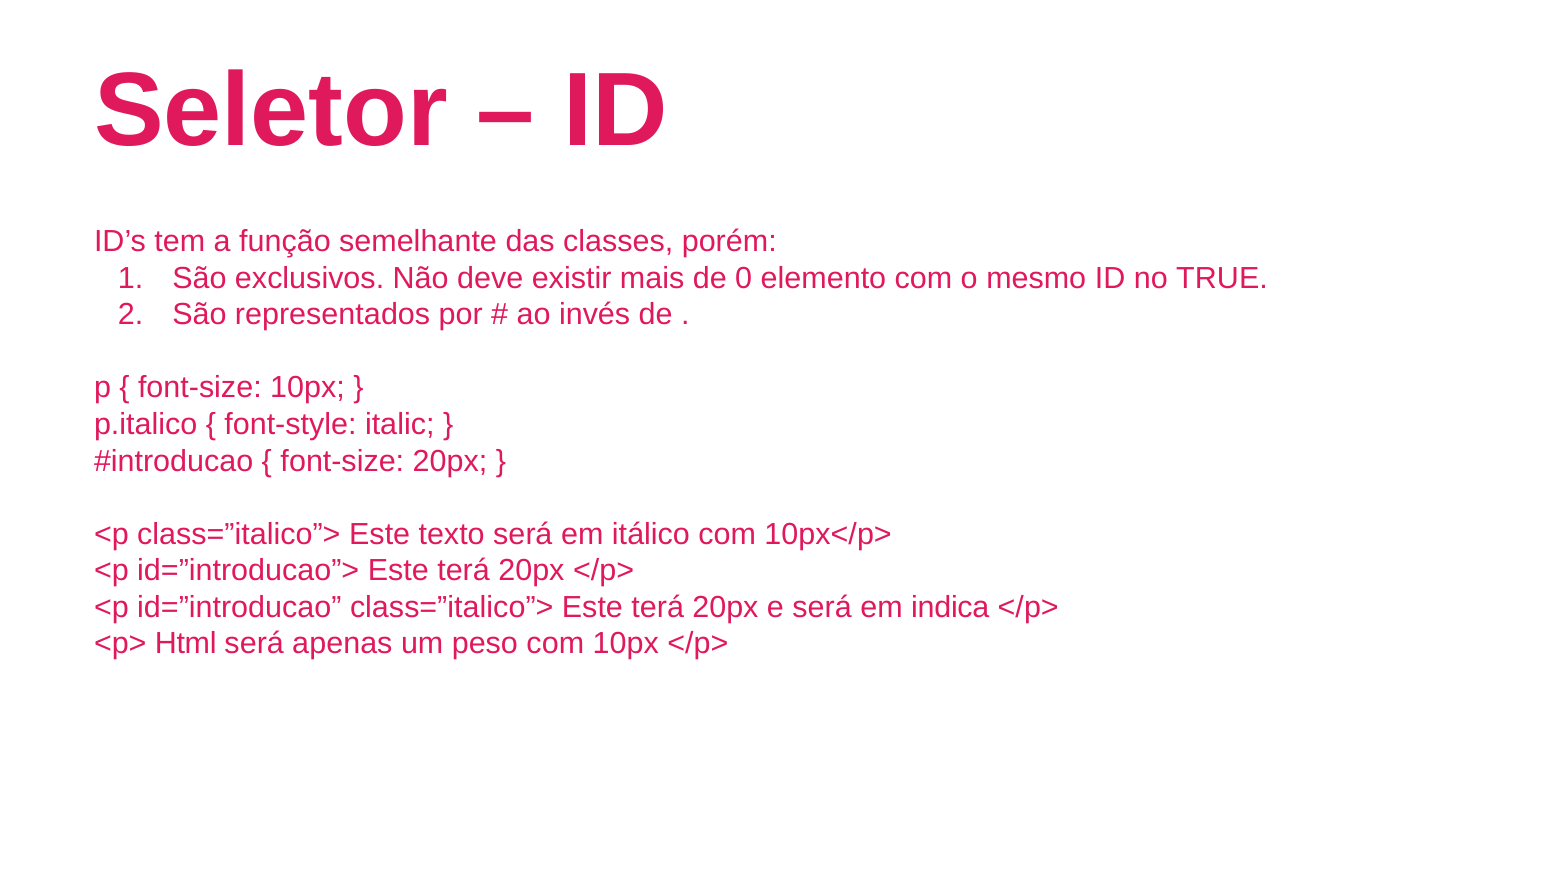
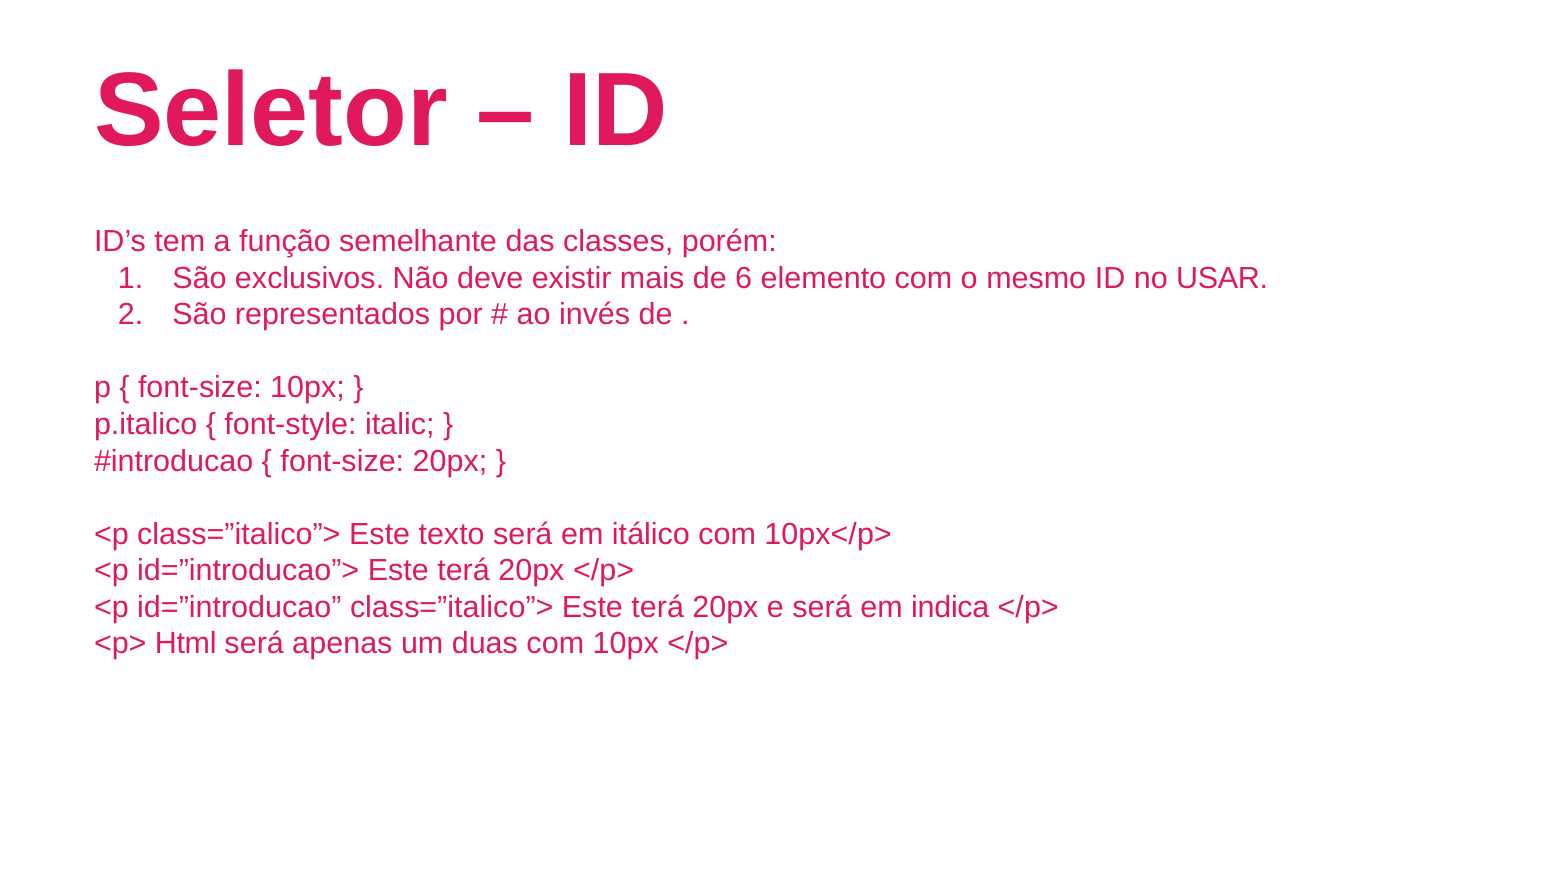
0: 0 -> 6
TRUE: TRUE -> USAR
peso: peso -> duas
